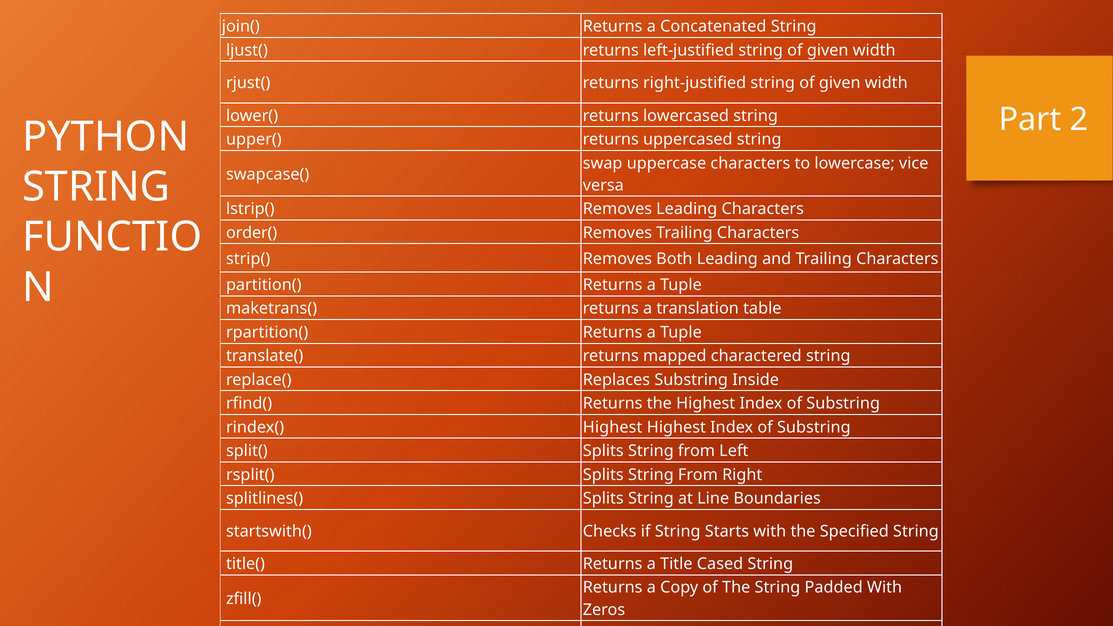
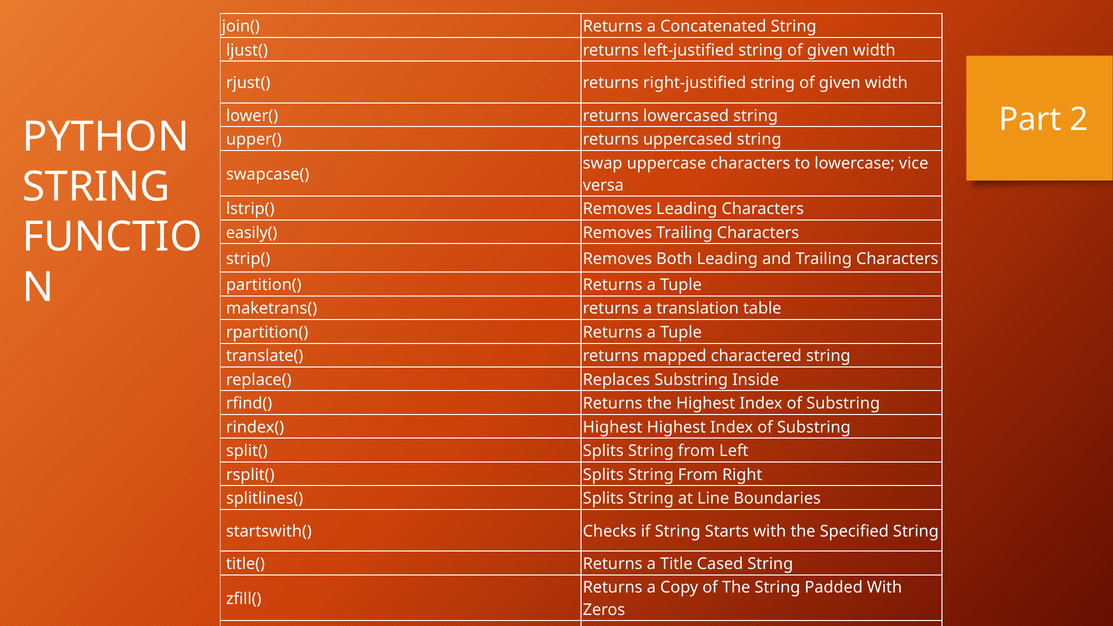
order(: order( -> easily(
